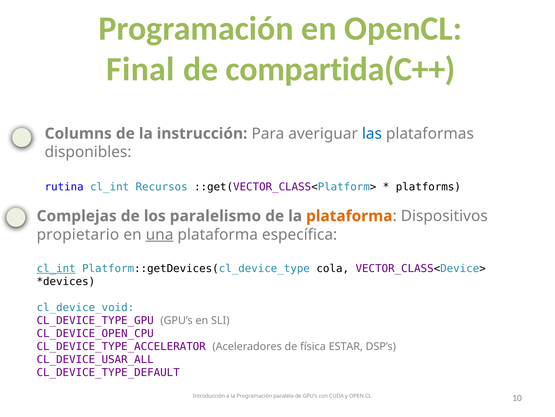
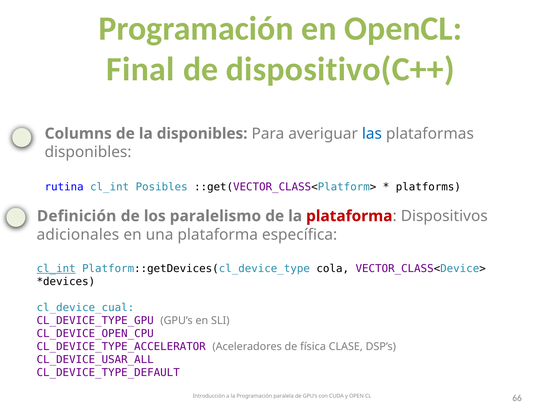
compartida(C++: compartida(C++ -> dispositivo(C++
la instrucción: instrucción -> disponibles
Recursos: Recursos -> Posibles
Complejas: Complejas -> Definición
plataforma at (349, 216) colour: orange -> red
propietario: propietario -> adicionales
una underline: present -> none
cl_device_void: cl_device_void -> cl_device_cual
ESTAR: ESTAR -> CLASE
10: 10 -> 66
